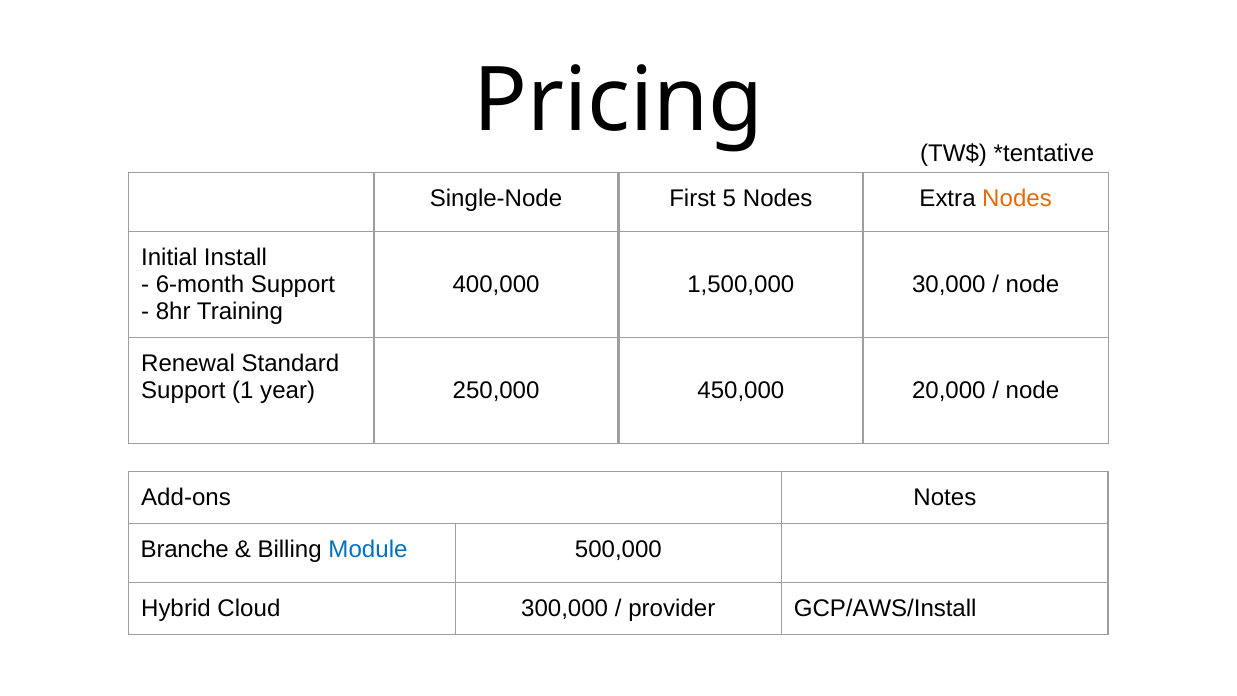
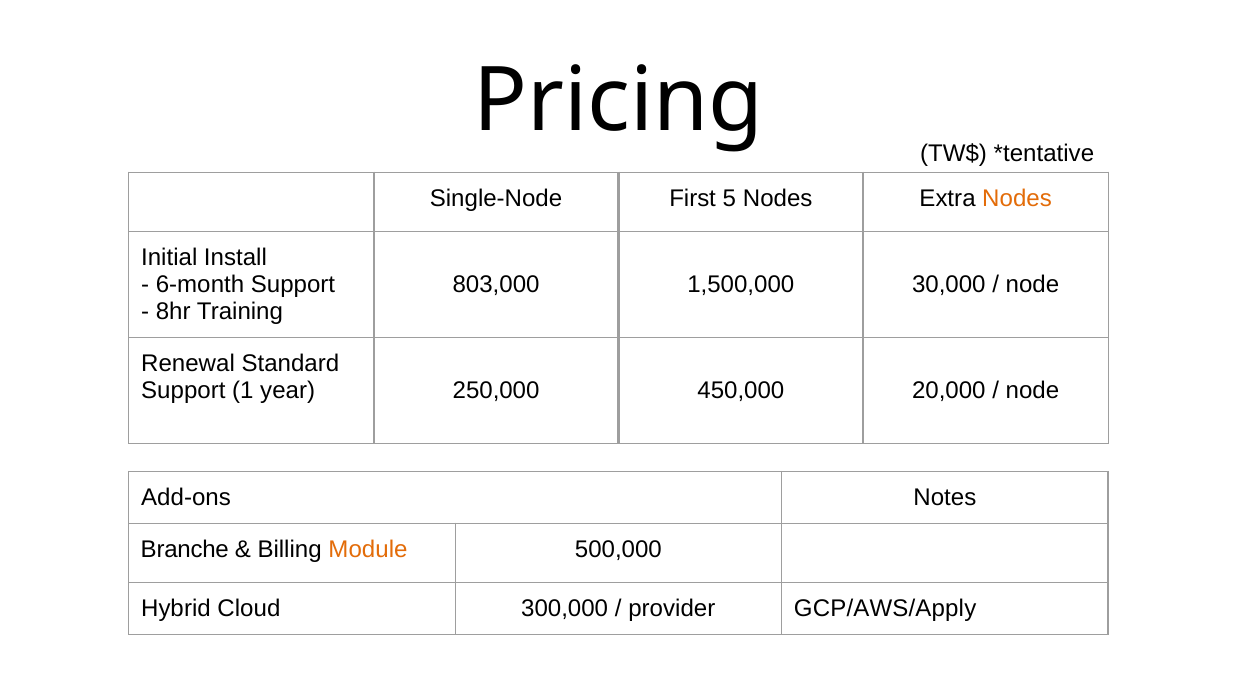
400,000: 400,000 -> 803,000
Module colour: blue -> orange
GCP/AWS/Install: GCP/AWS/Install -> GCP/AWS/Apply
